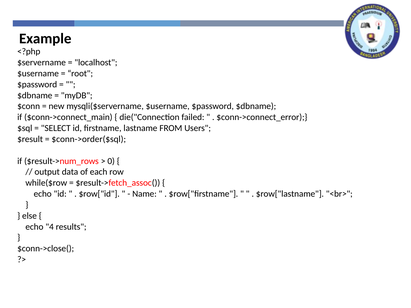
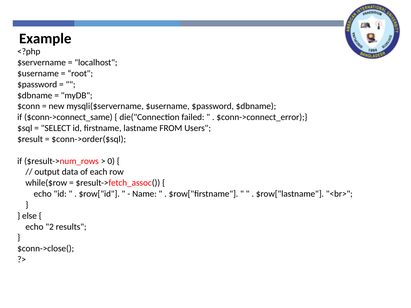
$conn->connect_main: $conn->connect_main -> $conn->connect_same
4: 4 -> 2
